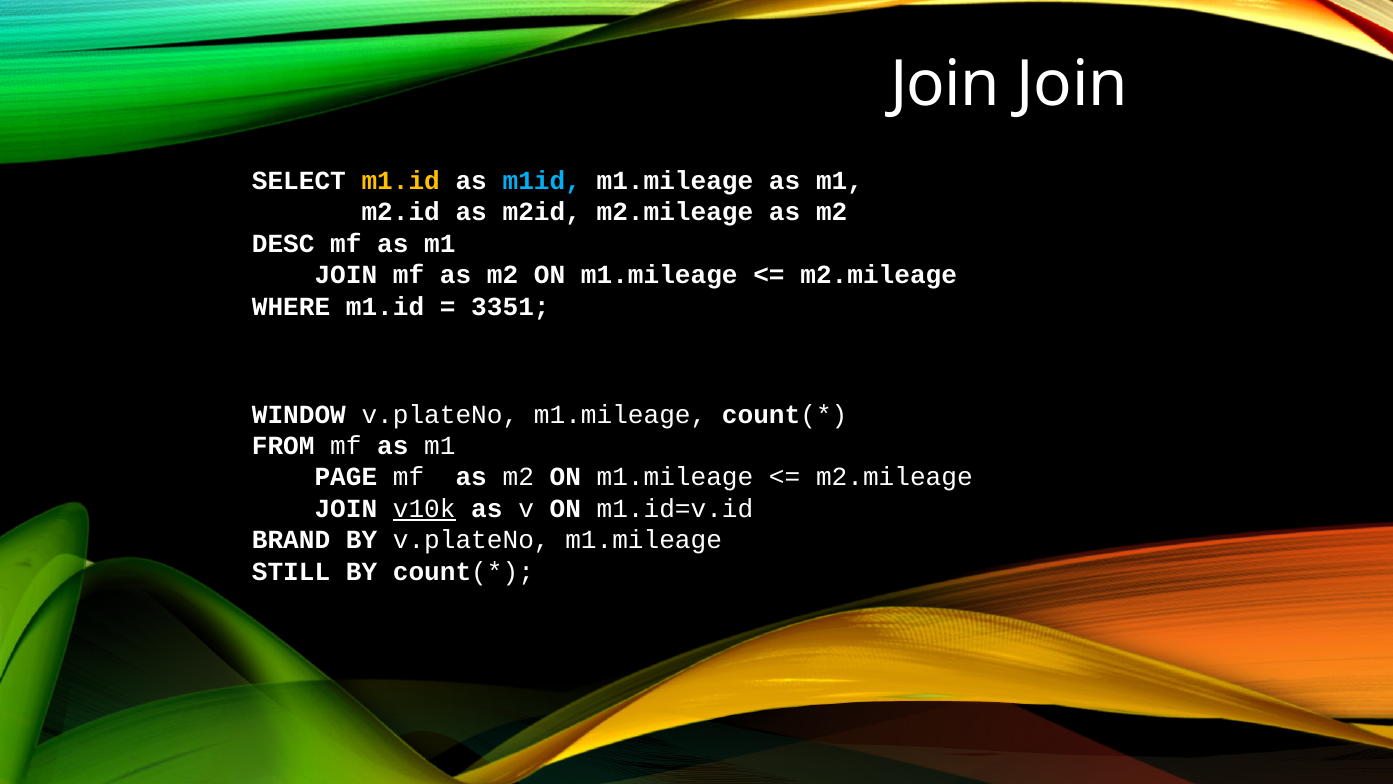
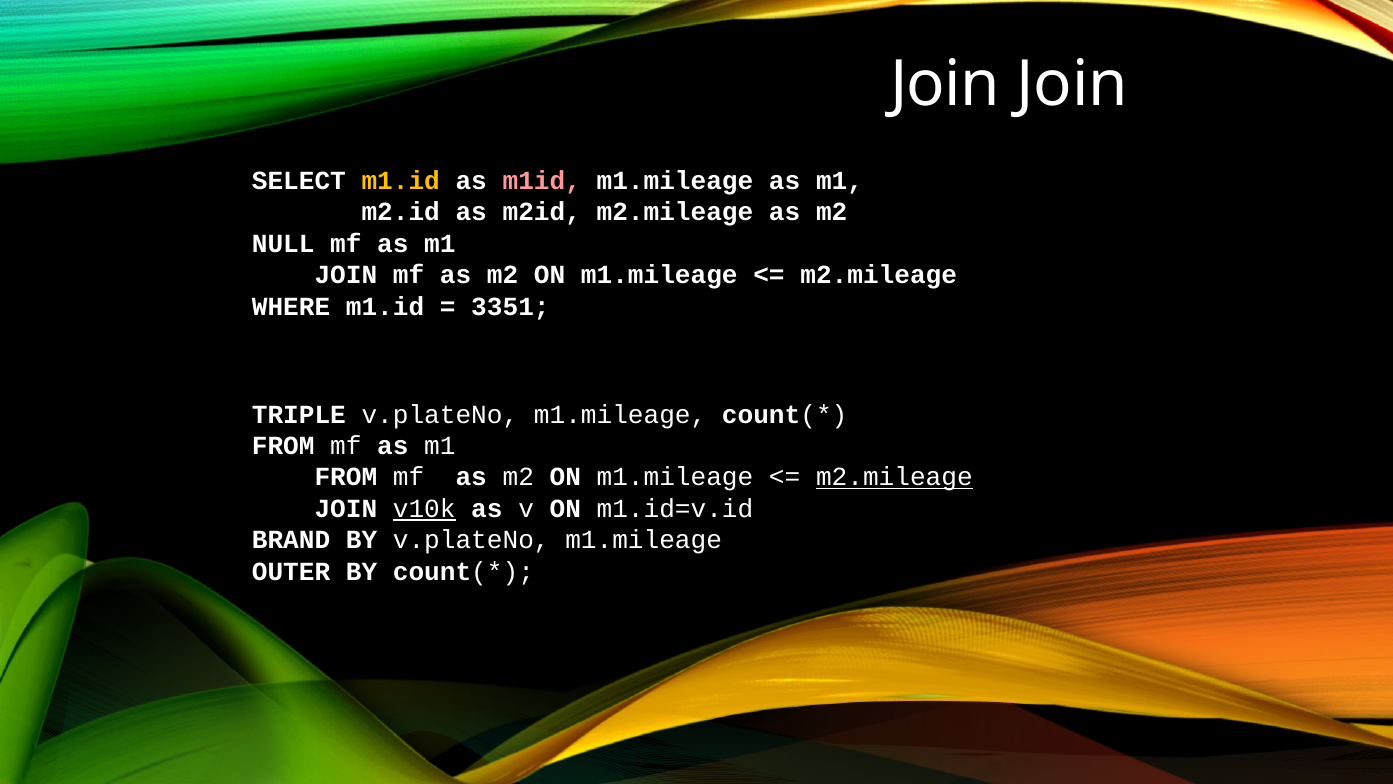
m1id colour: light blue -> pink
DESC: DESC -> NULL
WINDOW: WINDOW -> TRIPLE
PAGE at (346, 477): PAGE -> FROM
m2.mileage at (894, 477) underline: none -> present
STILL: STILL -> OUTER
